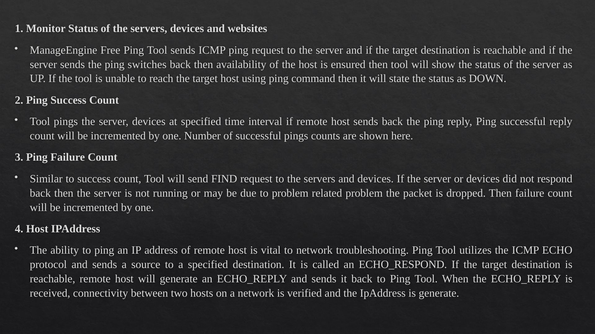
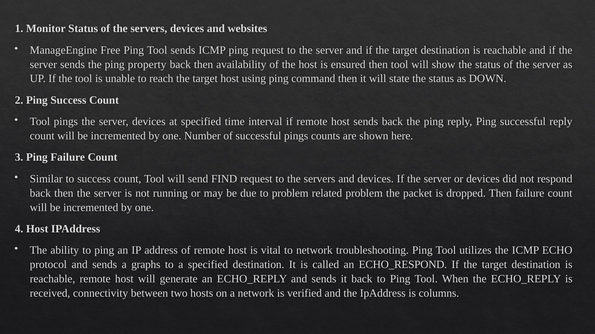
switches: switches -> property
source: source -> graphs
is generate: generate -> columns
